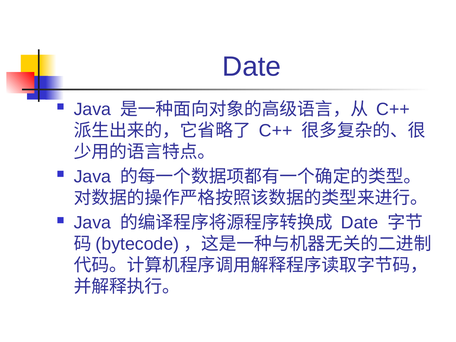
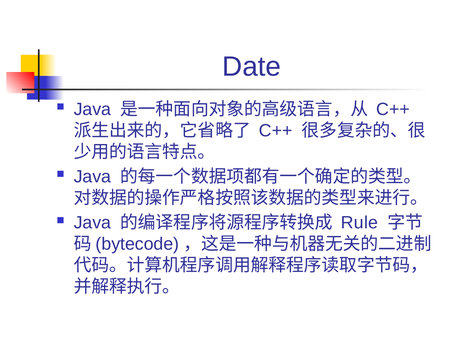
Date at (360, 223): Date -> Rule
